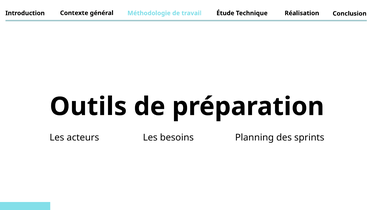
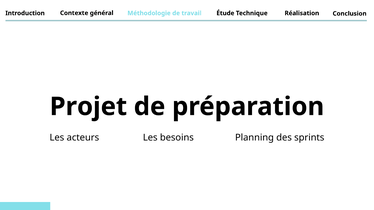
Outils: Outils -> Projet
